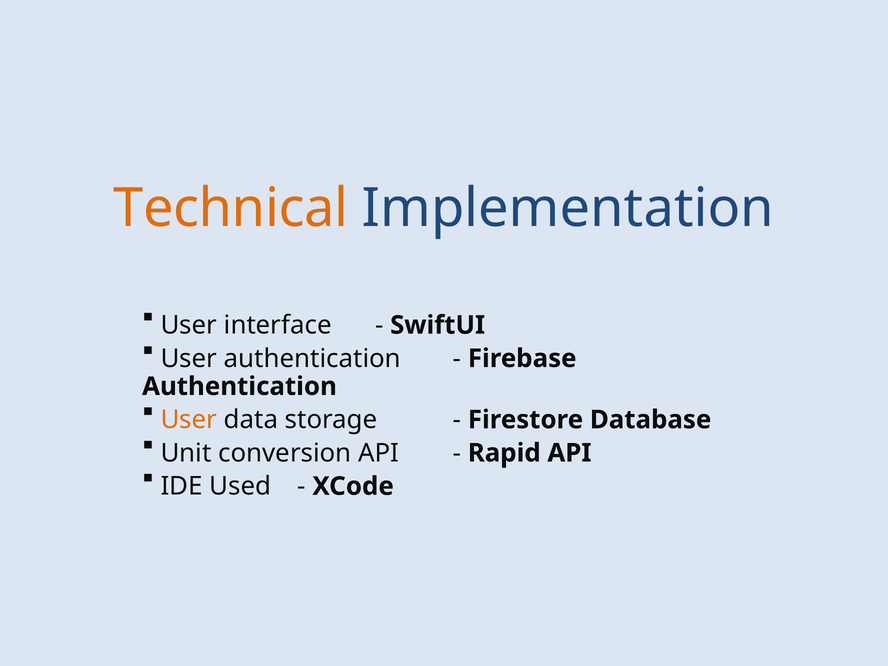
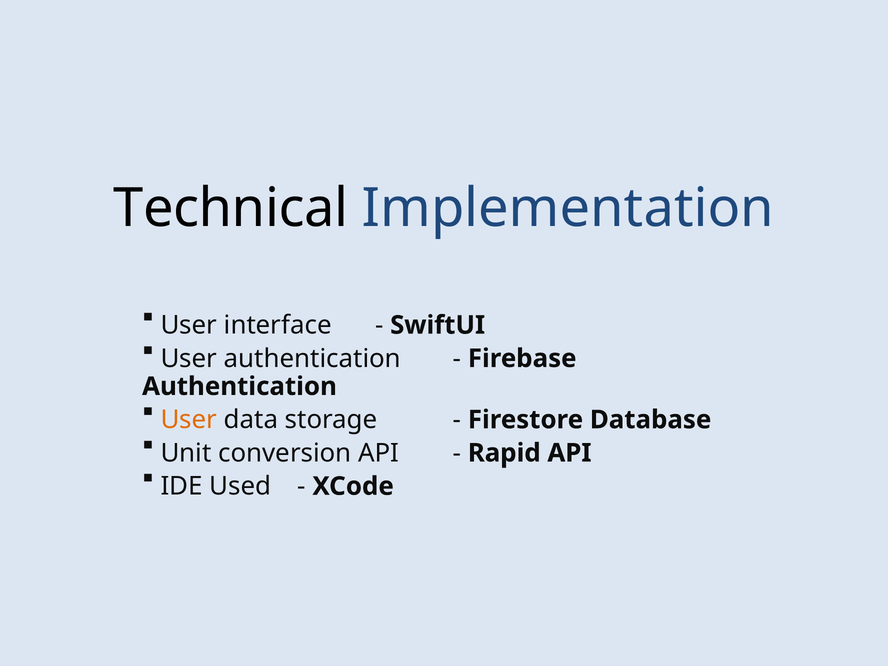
Technical colour: orange -> black
